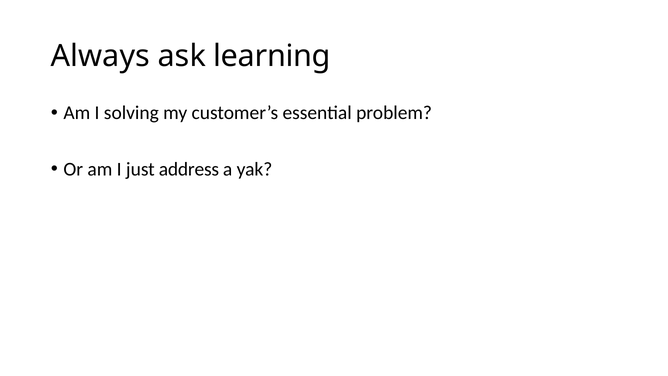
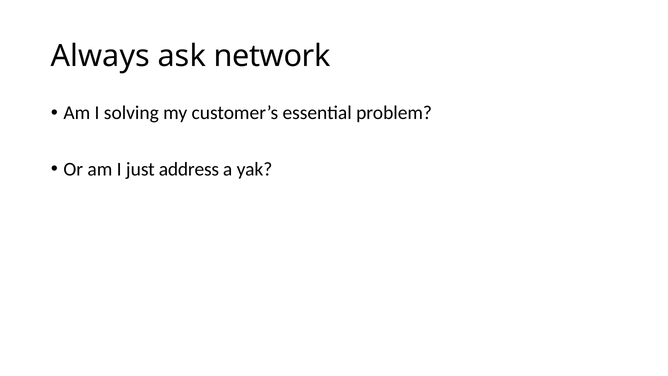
learning: learning -> network
